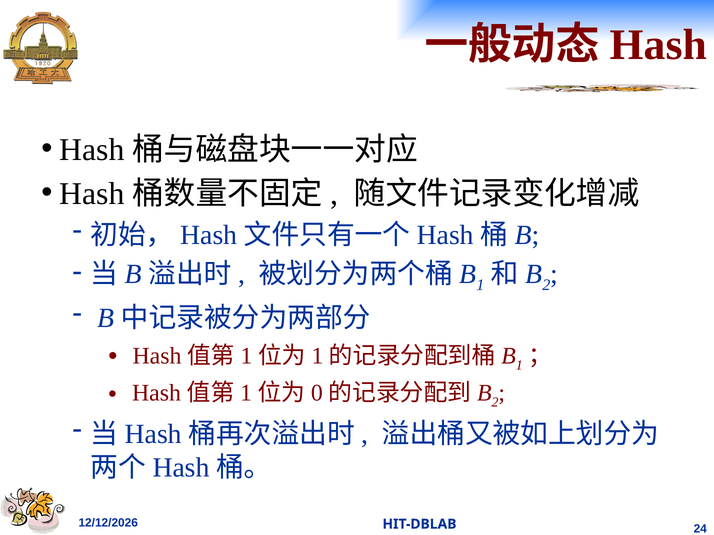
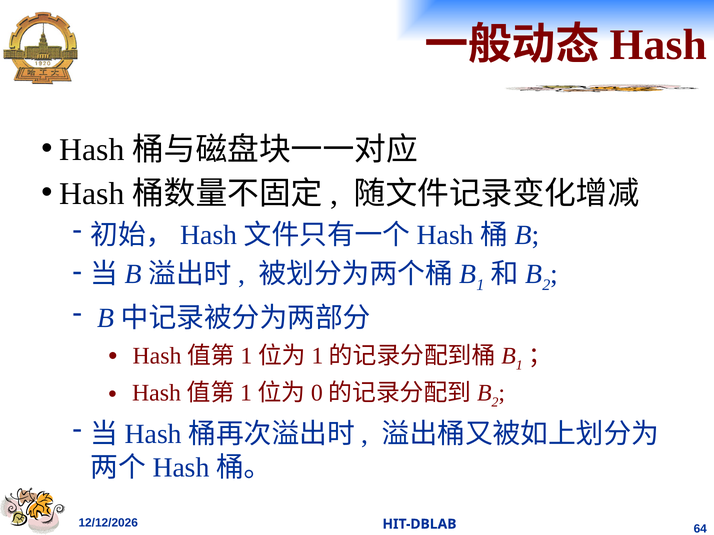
24: 24 -> 64
